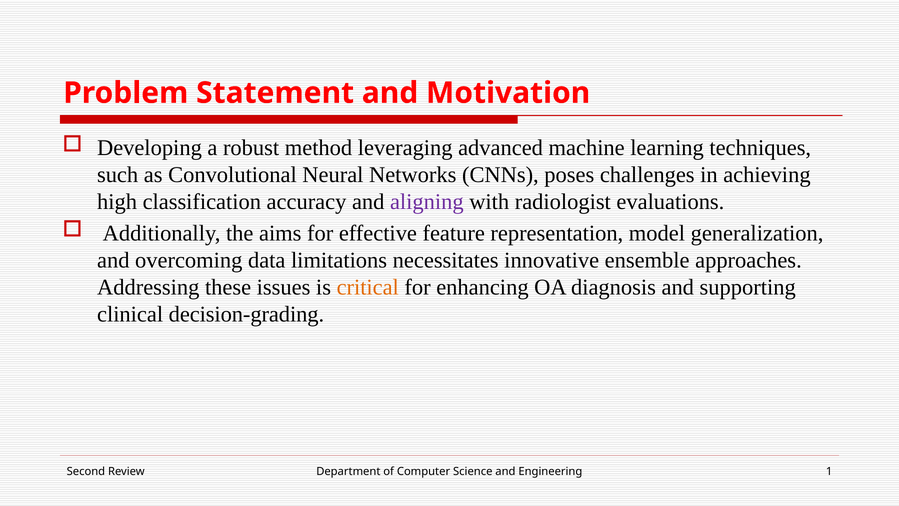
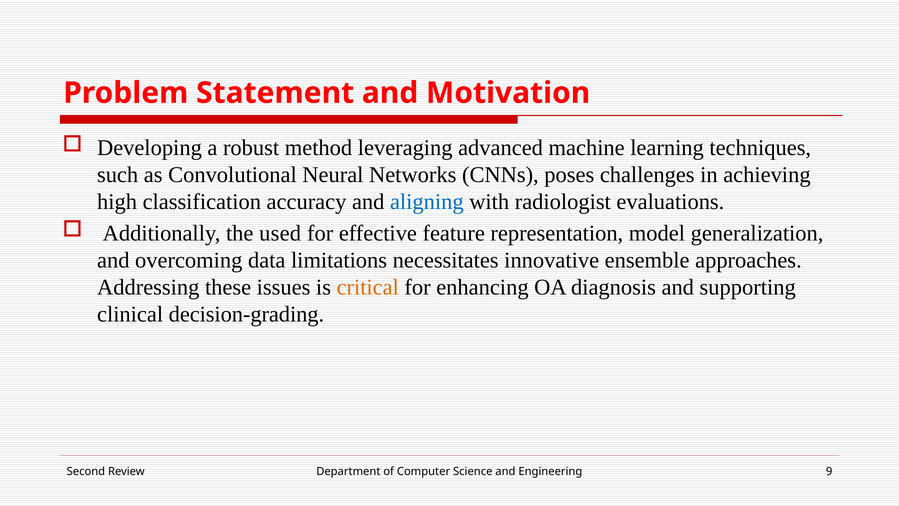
aligning colour: purple -> blue
aims: aims -> used
1: 1 -> 9
